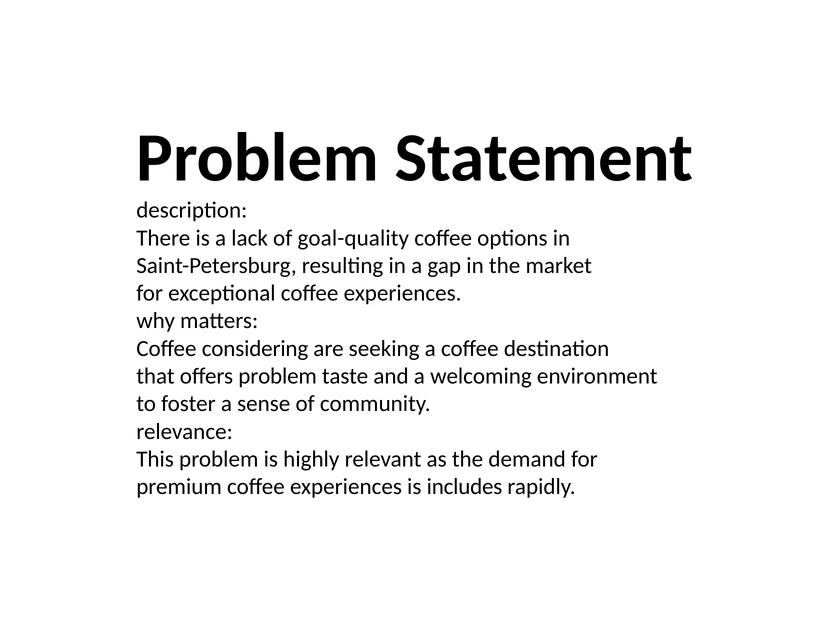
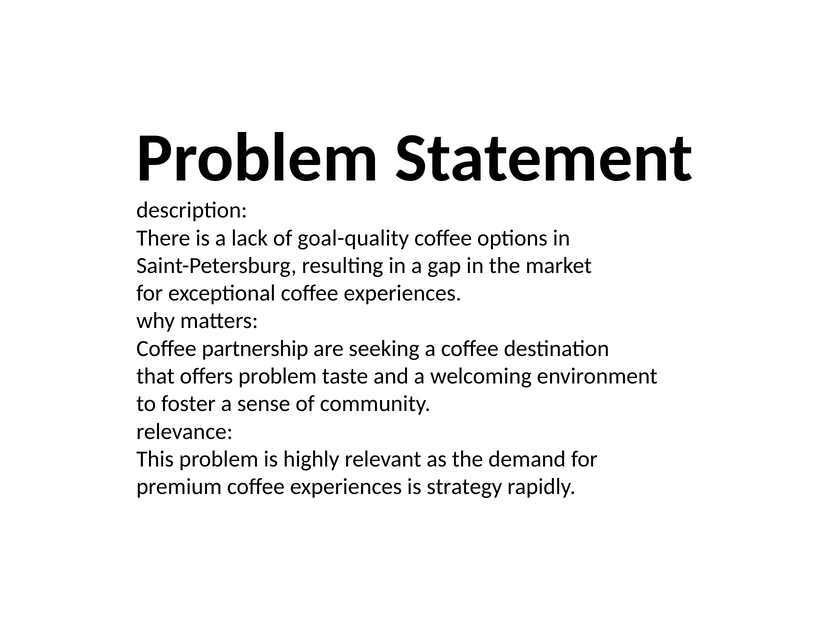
considering: considering -> partnership
includes: includes -> strategy
